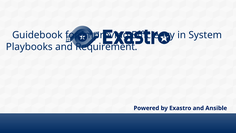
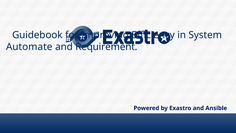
Playbooks: Playbooks -> Automate
